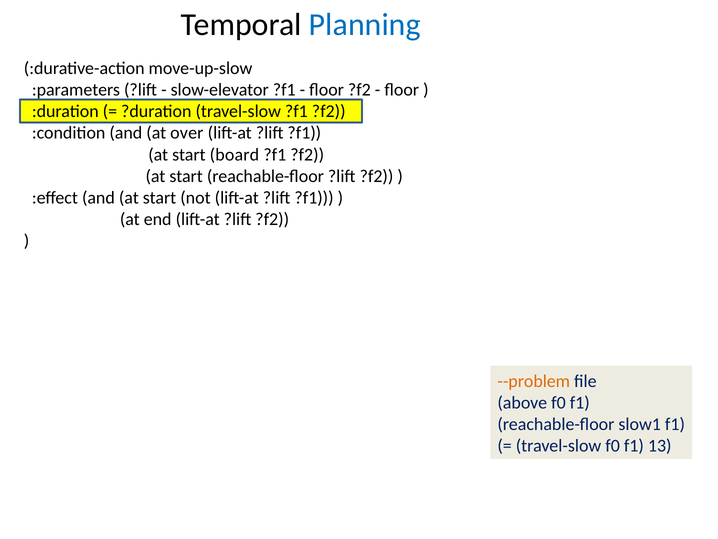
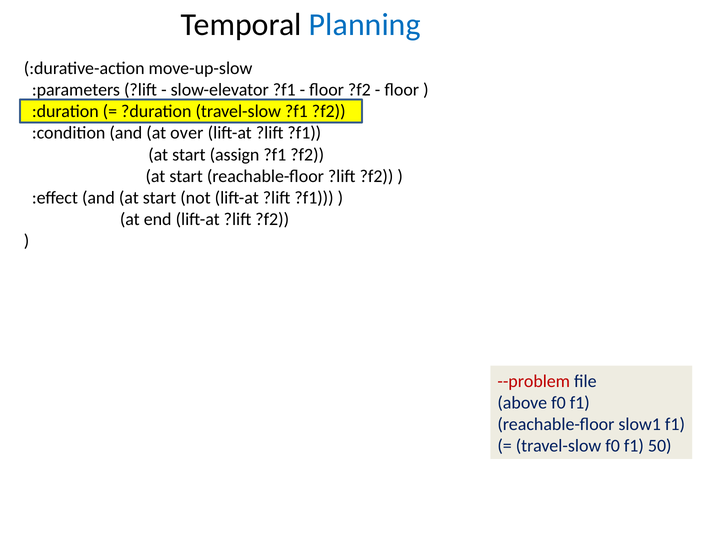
board: board -> assign
--problem colour: orange -> red
13: 13 -> 50
